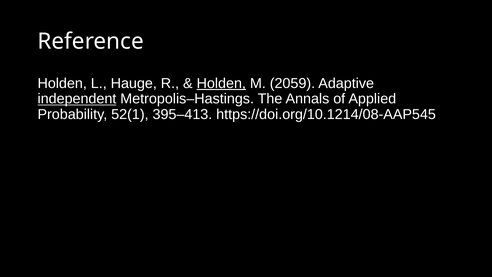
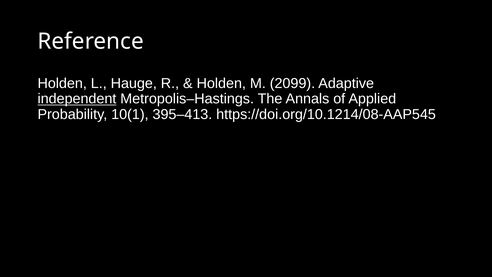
Holden at (221, 83) underline: present -> none
2059: 2059 -> 2099
52(1: 52(1 -> 10(1
